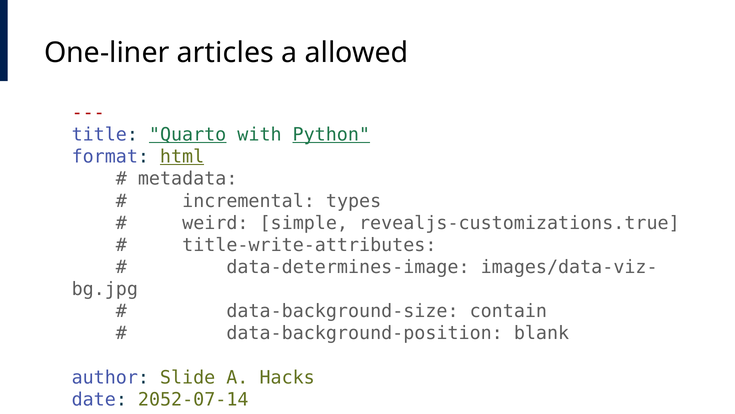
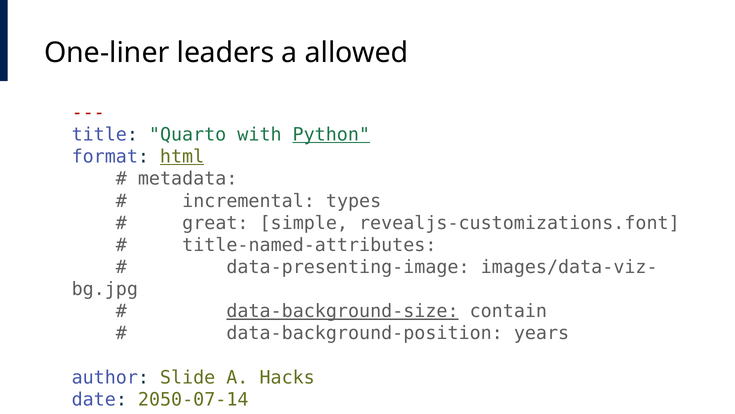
articles: articles -> leaders
Quarto underline: present -> none
weird: weird -> great
revealjs-customizations.true: revealjs-customizations.true -> revealjs-customizations.font
title-write-attributes: title-write-attributes -> title-named-attributes
data-determines-image: data-determines-image -> data-presenting-image
data-background-size underline: none -> present
blank: blank -> years
2052-07-14: 2052-07-14 -> 2050-07-14
